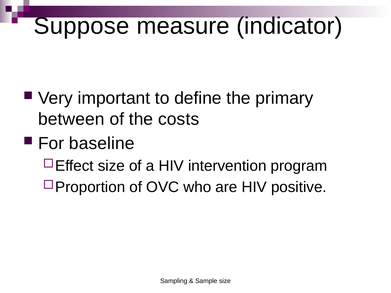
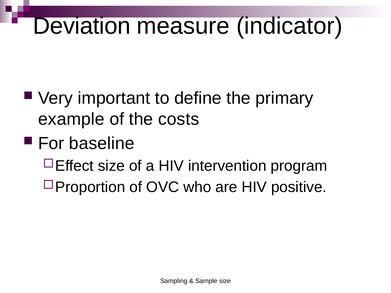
Suppose: Suppose -> Deviation
between: between -> example
